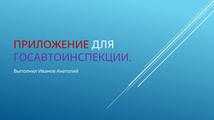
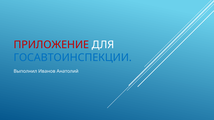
ГОСАВТОИНСПЕКЦИИ colour: purple -> blue
